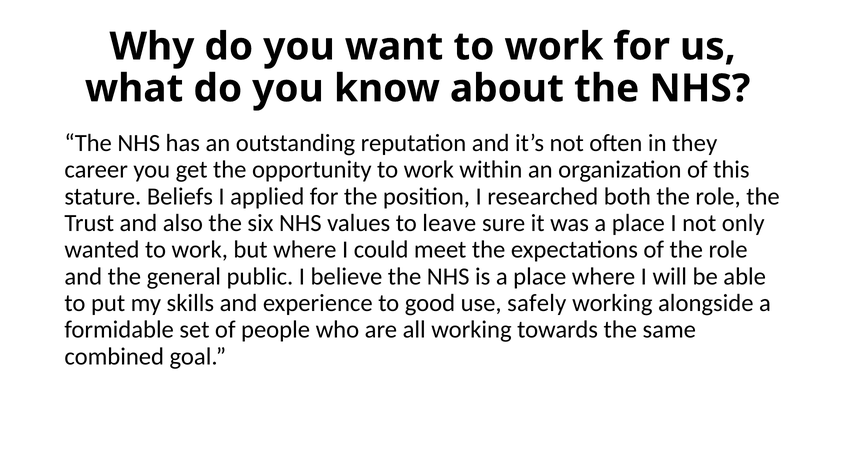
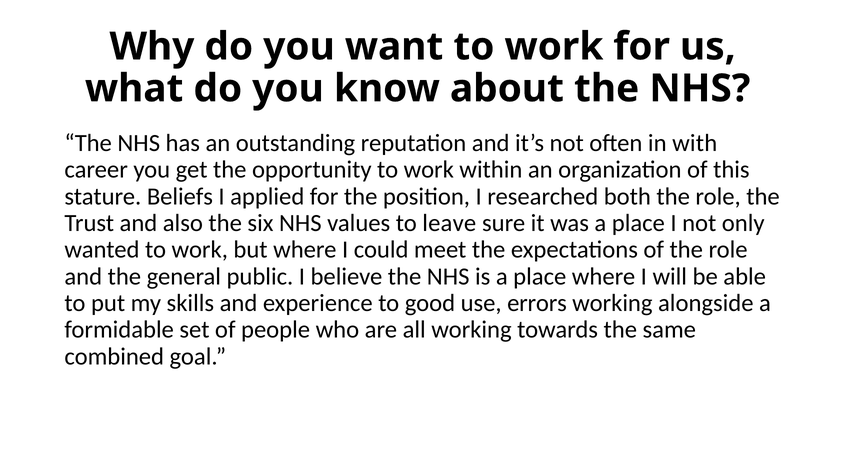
they: they -> with
safely: safely -> errors
